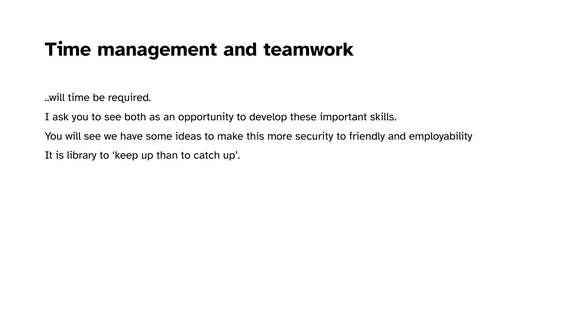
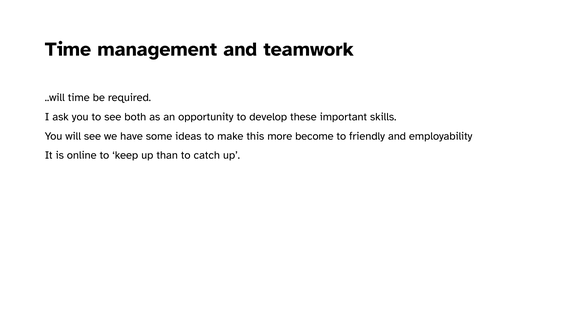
security: security -> become
library: library -> online
